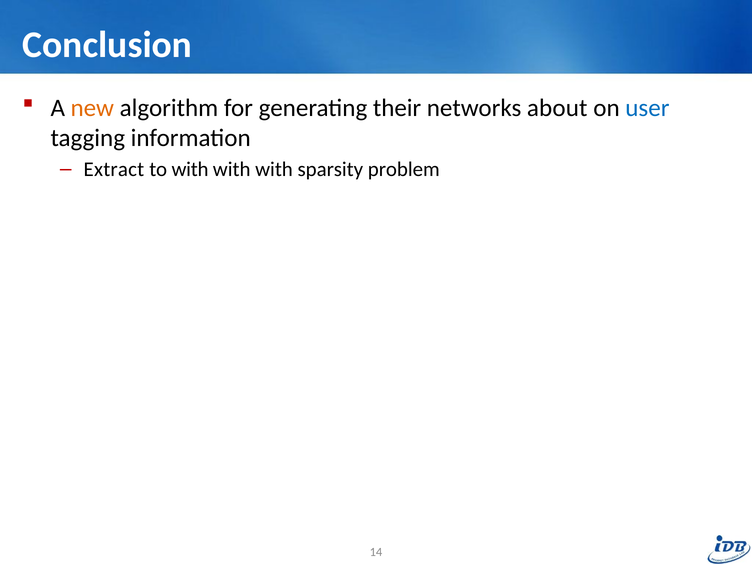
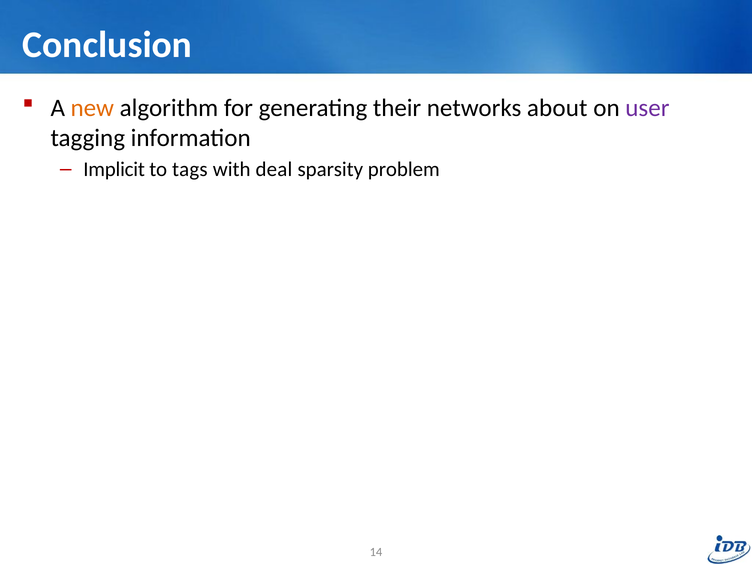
user colour: blue -> purple
Extract: Extract -> Implicit
to with: with -> tags
with at (274, 170): with -> deal
